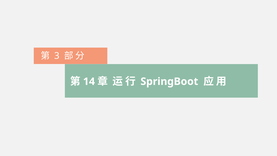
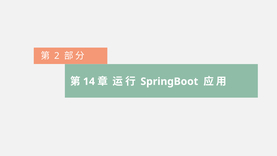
3: 3 -> 2
